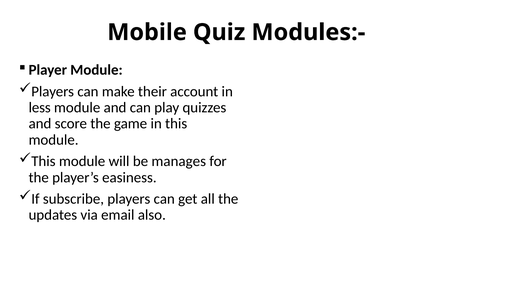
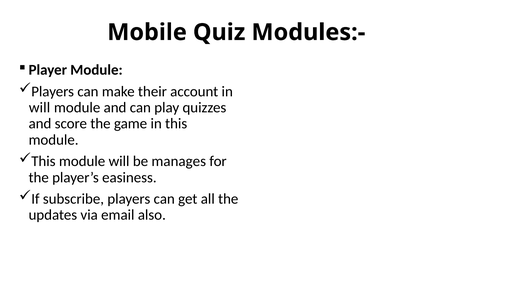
less at (40, 108): less -> will
